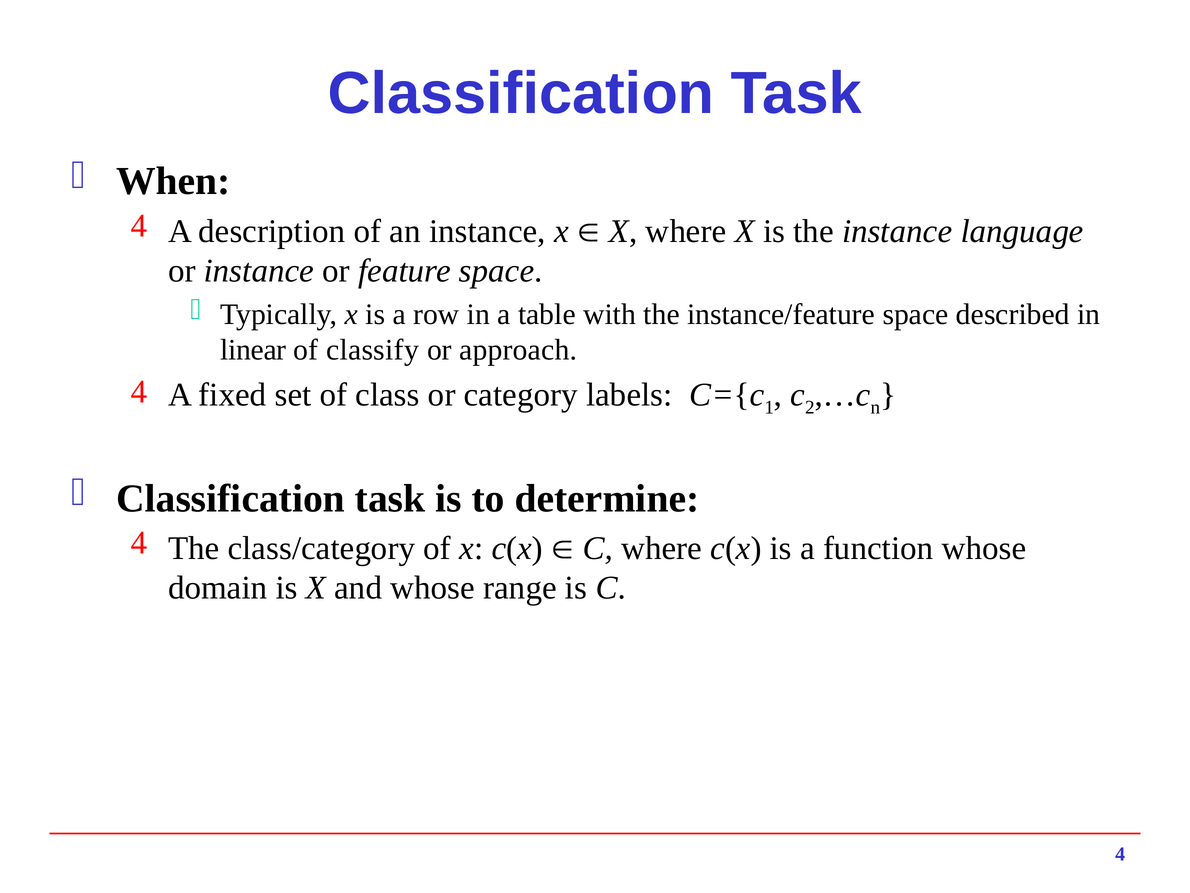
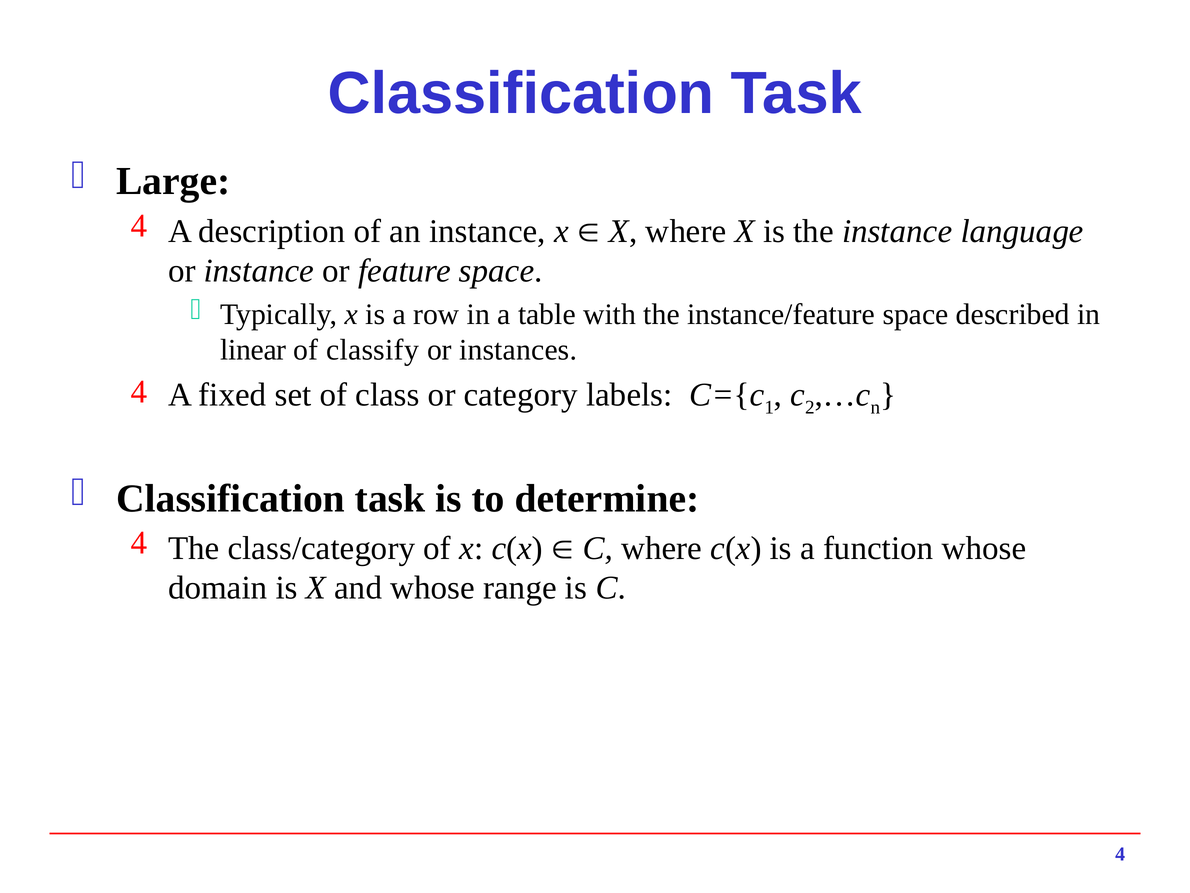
When: When -> Large
approach: approach -> instances
